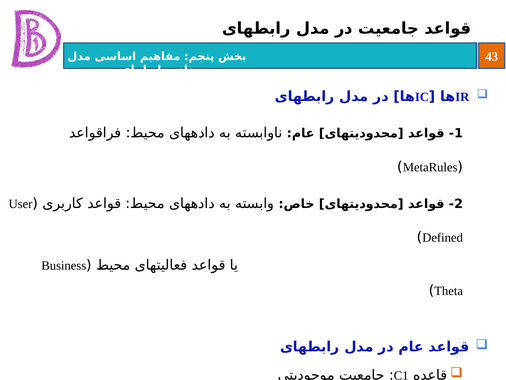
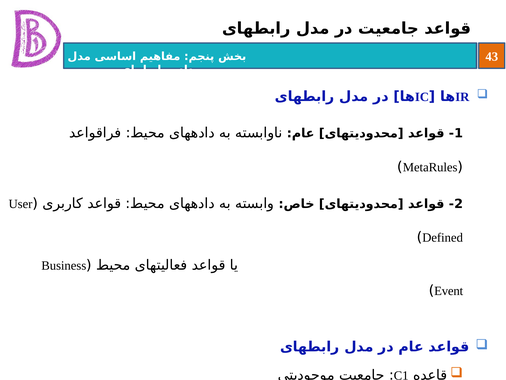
Theta: Theta -> Event
